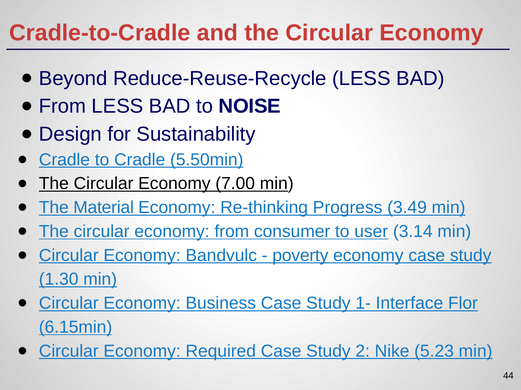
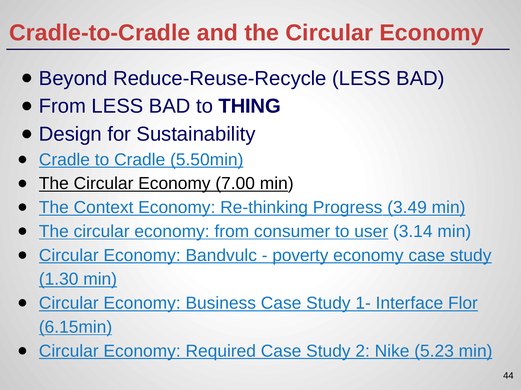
NOISE: NOISE -> THING
Material: Material -> Context
